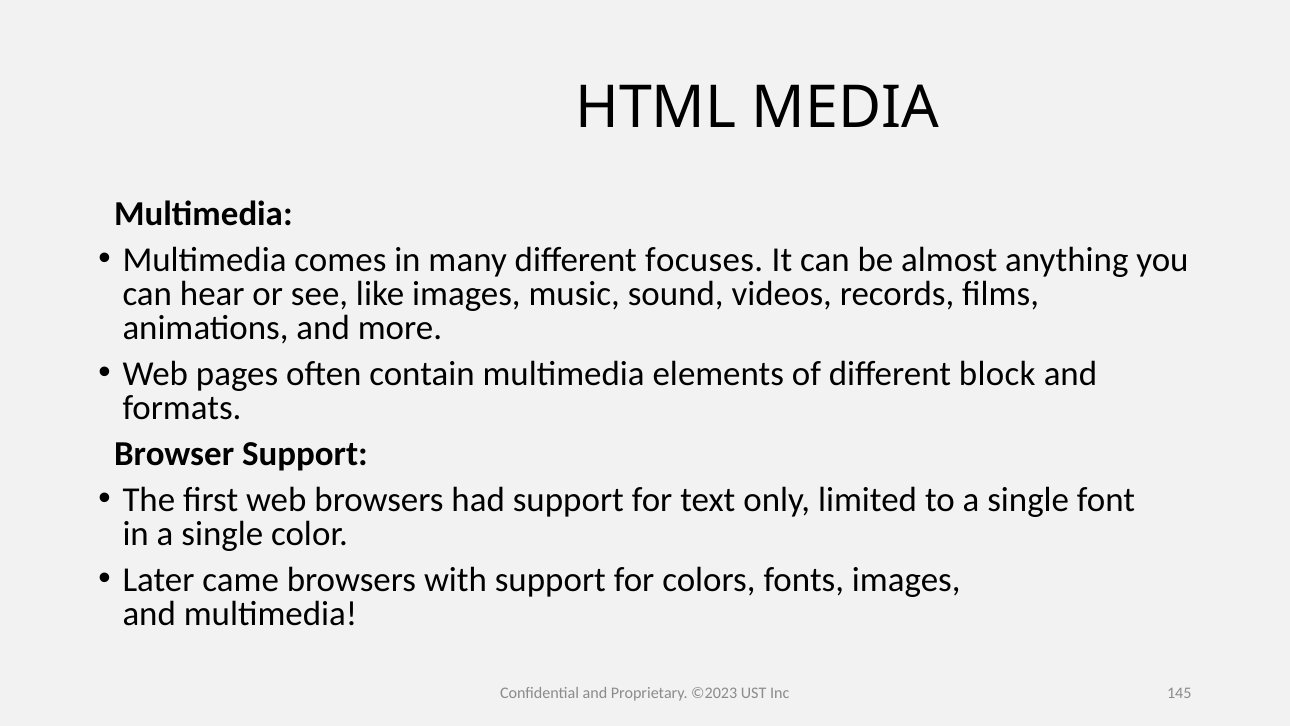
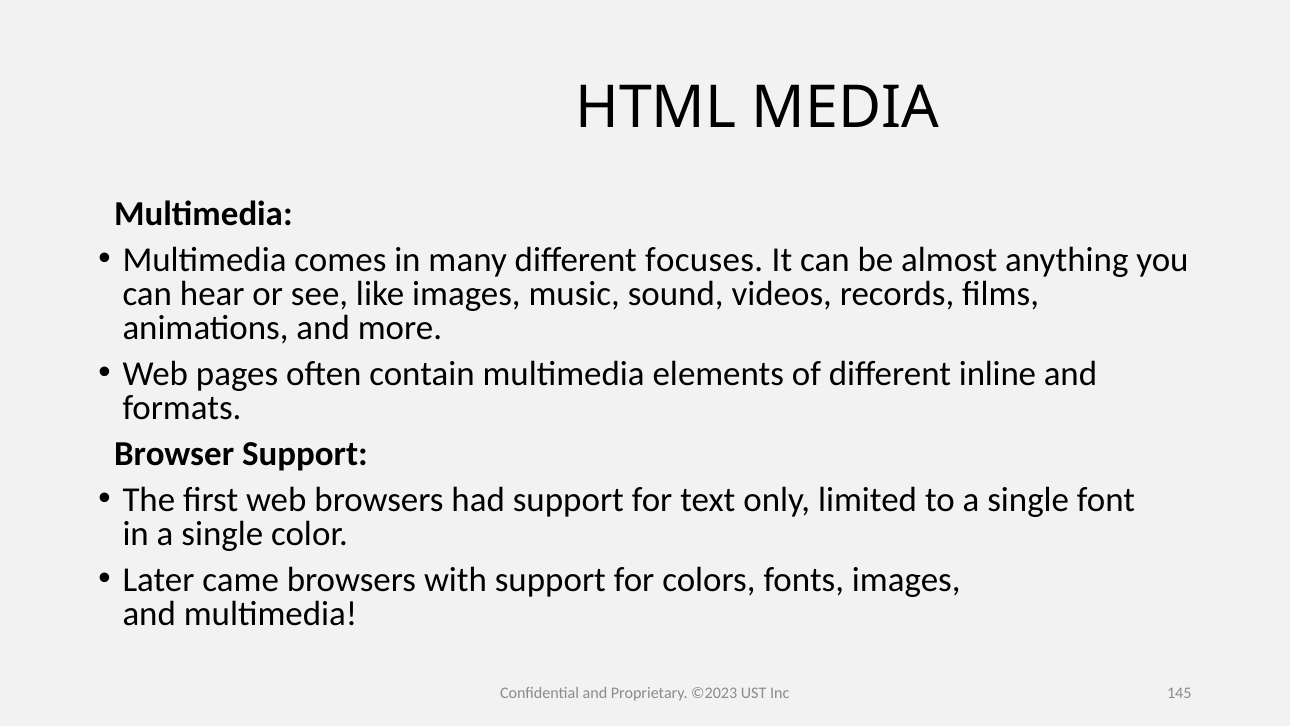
block: block -> inline
